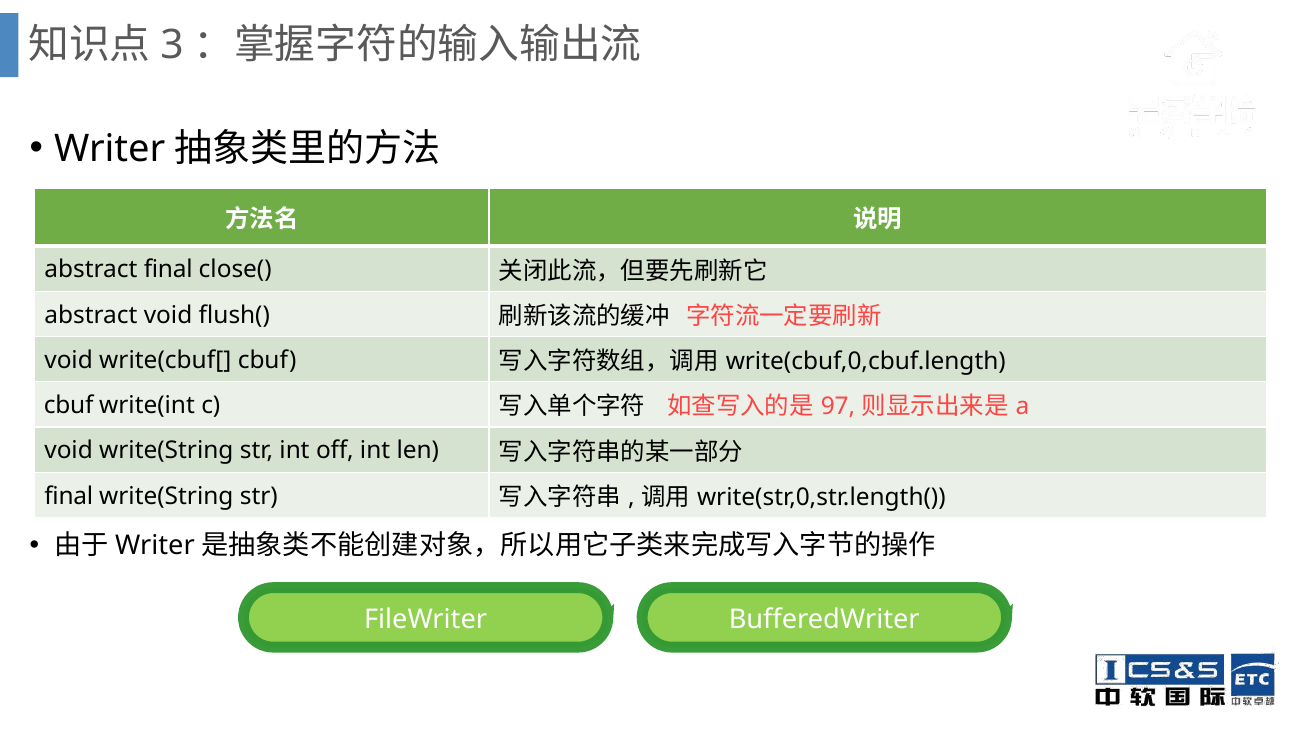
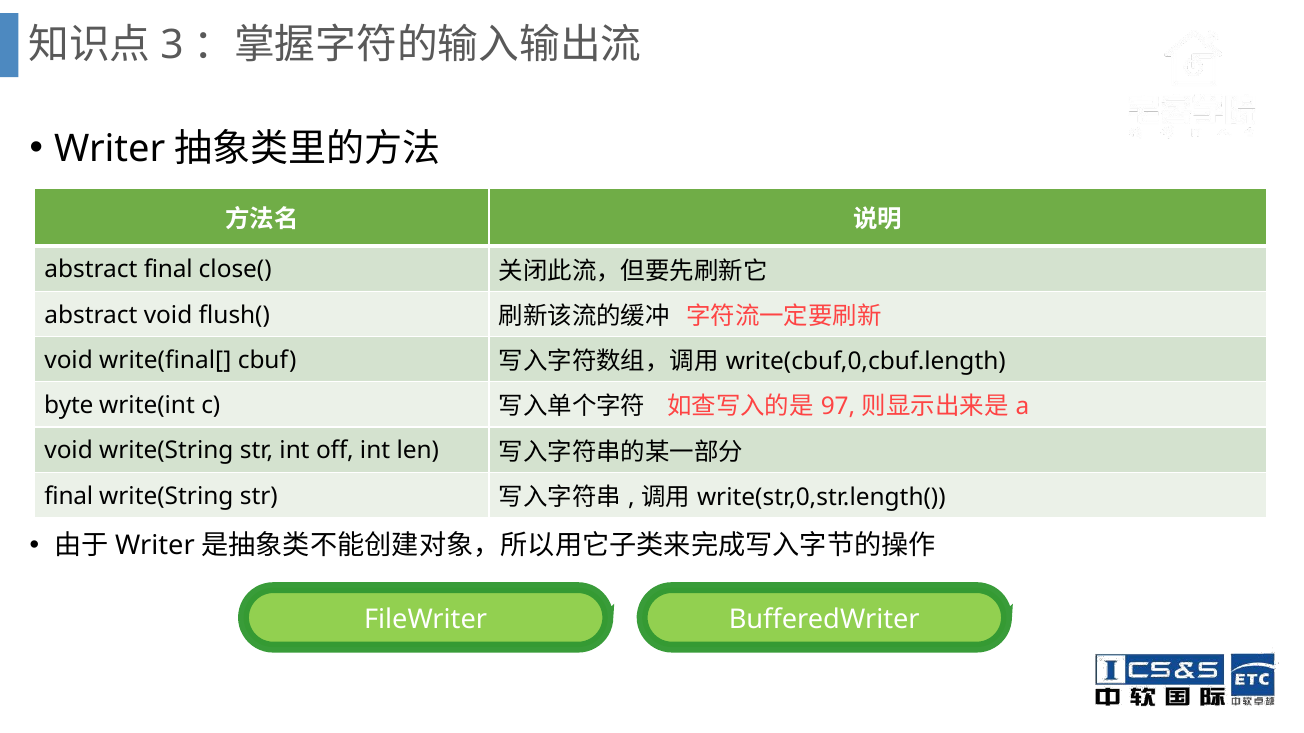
write(cbuf[: write(cbuf[ -> write(final[
cbuf at (69, 406): cbuf -> byte
